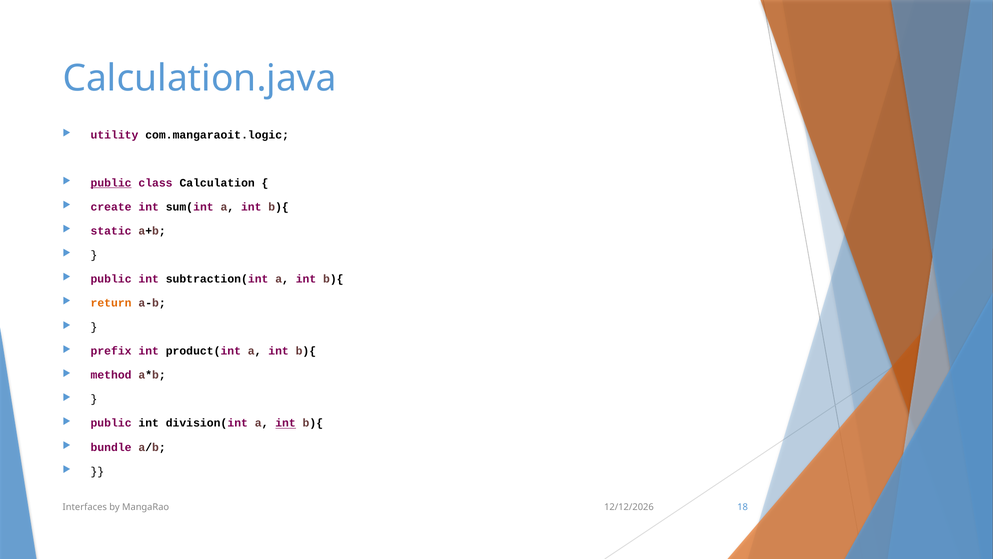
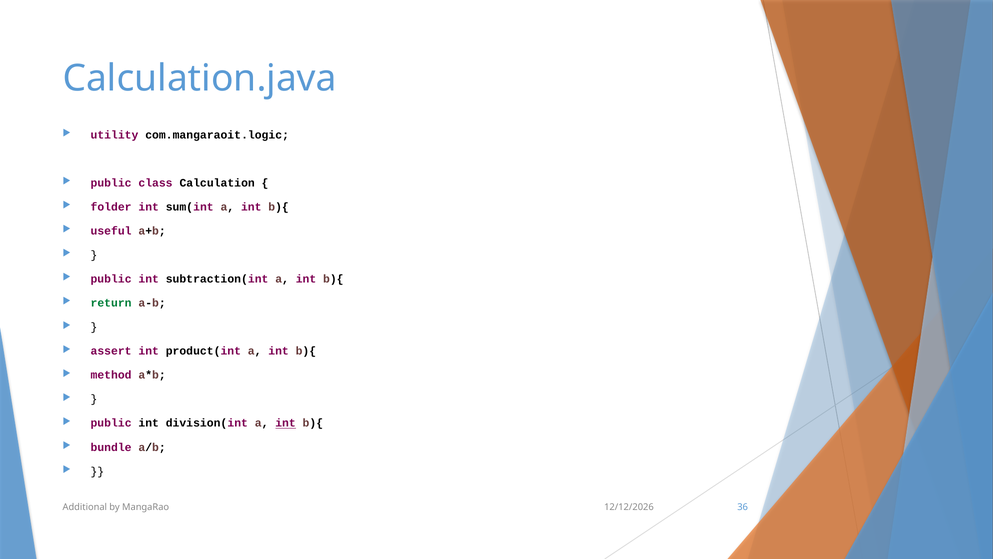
public at (111, 183) underline: present -> none
create: create -> folder
static: static -> useful
return colour: orange -> green
prefix: prefix -> assert
Interfaces: Interfaces -> Additional
18: 18 -> 36
